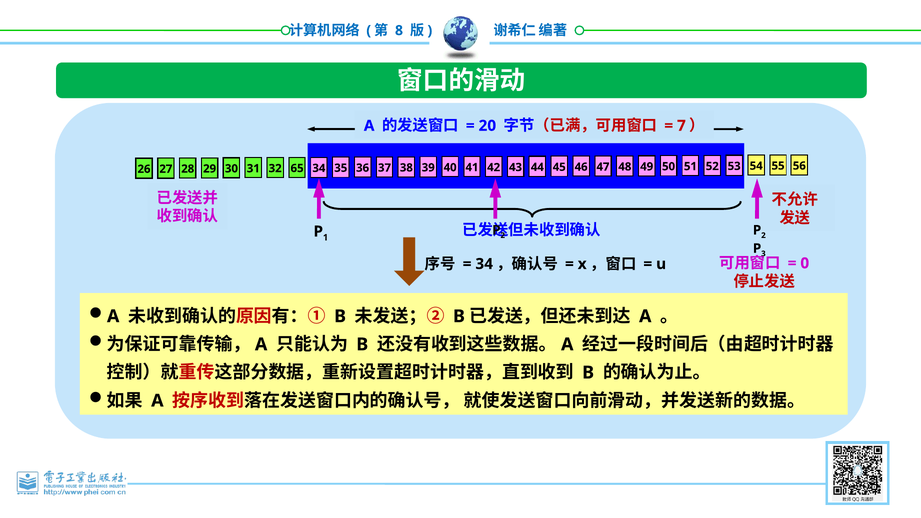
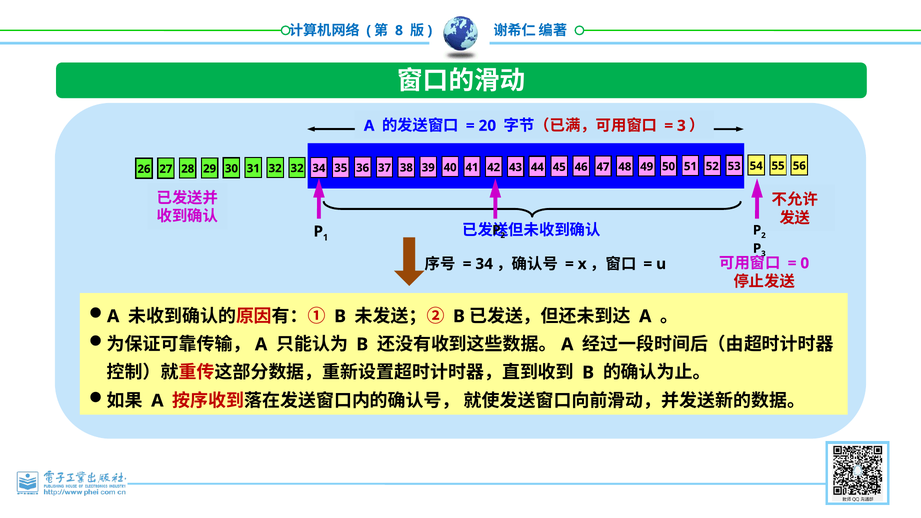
7 at (681, 126): 7 -> 3
32 65: 65 -> 32
